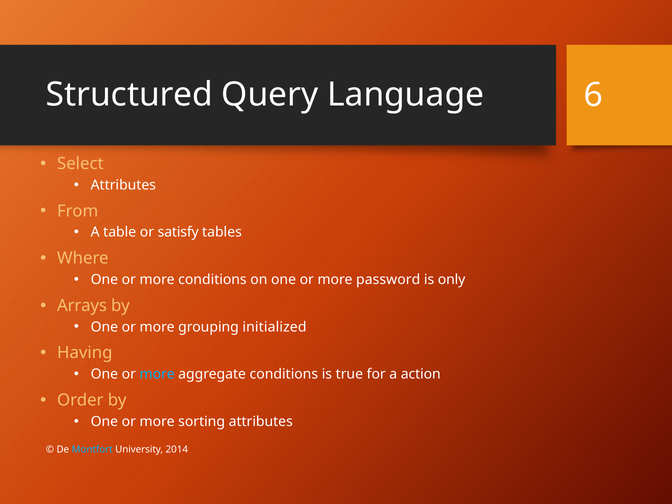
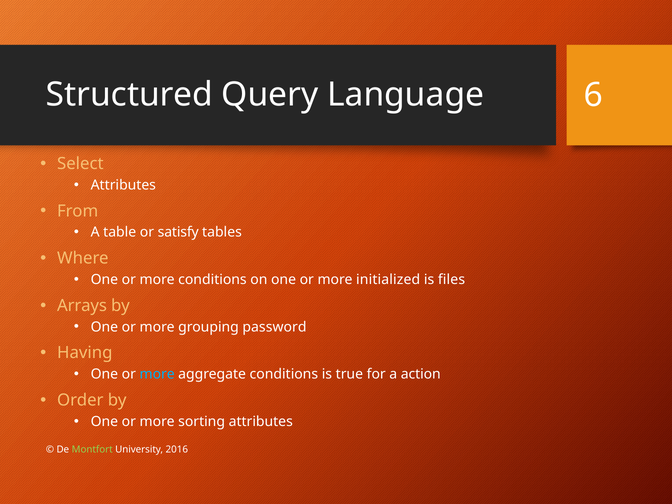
password: password -> initialized
only: only -> files
initialized: initialized -> password
Montfort colour: light blue -> light green
2014: 2014 -> 2016
